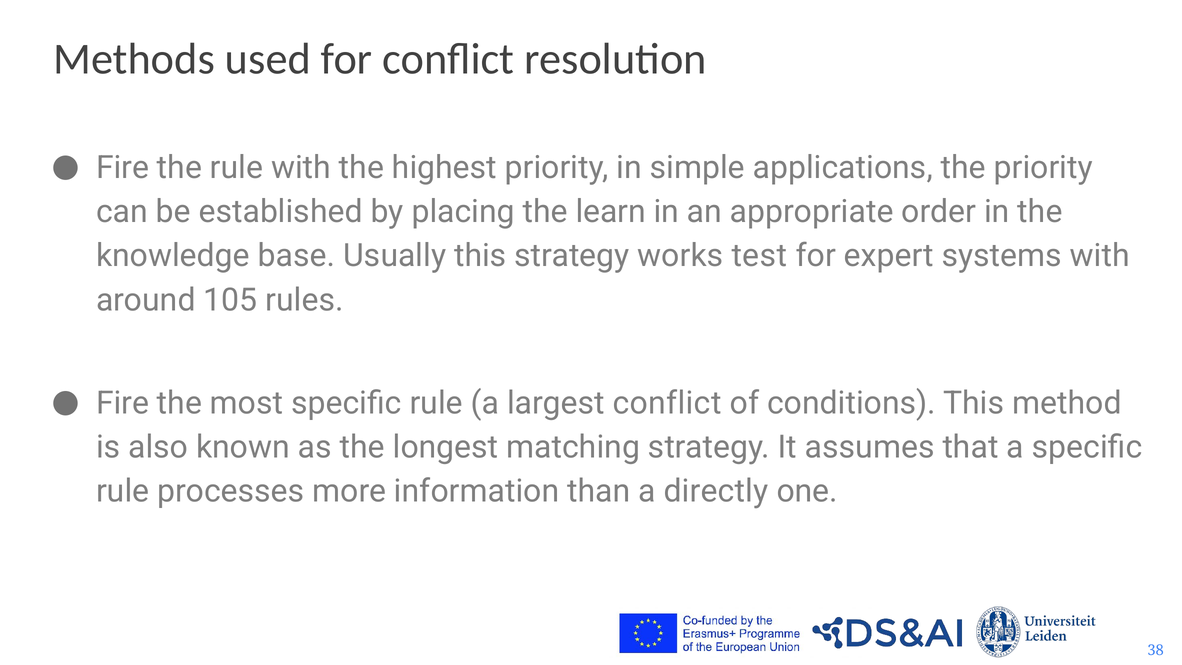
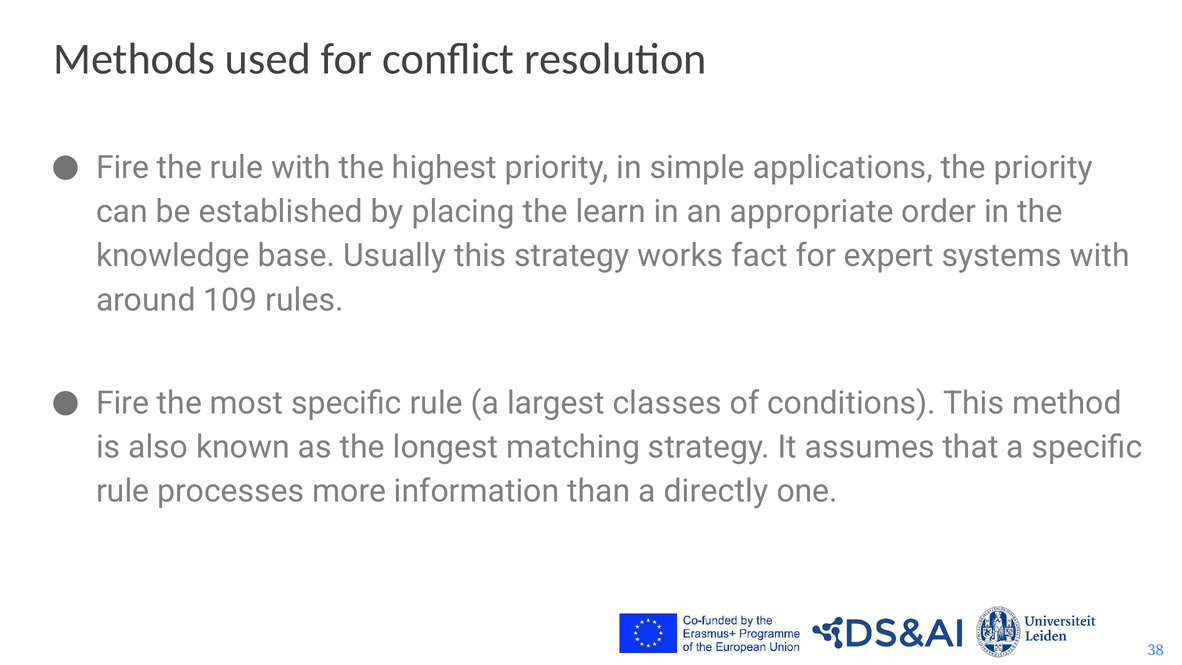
test: test -> fact
105: 105 -> 109
largest conflict: conflict -> classes
